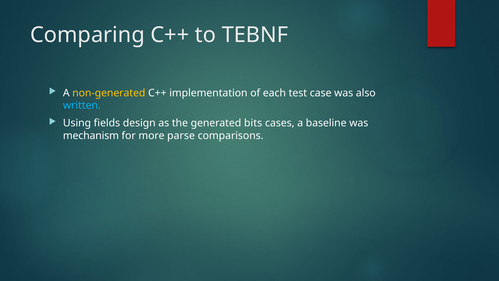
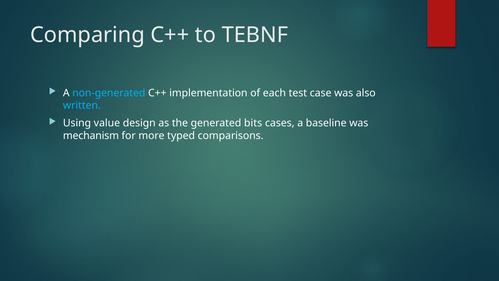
non-generated colour: yellow -> light blue
fields: fields -> value
parse: parse -> typed
